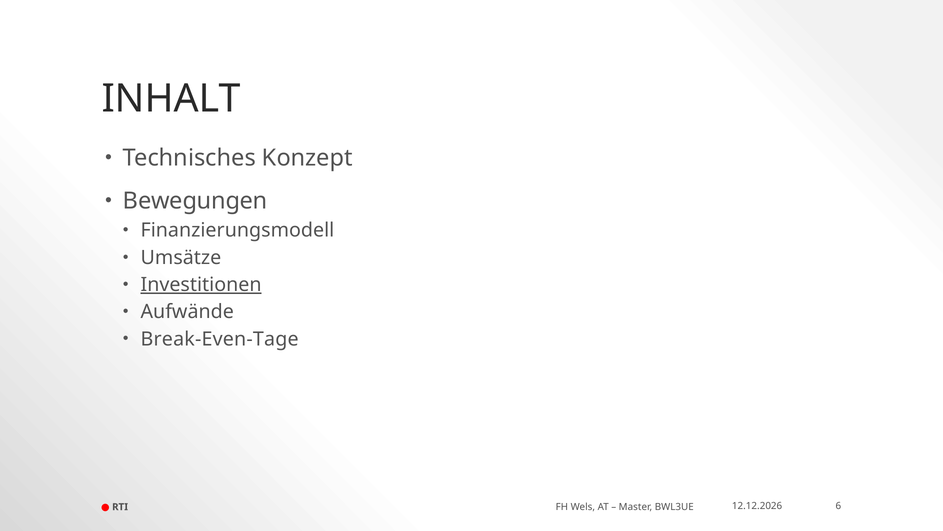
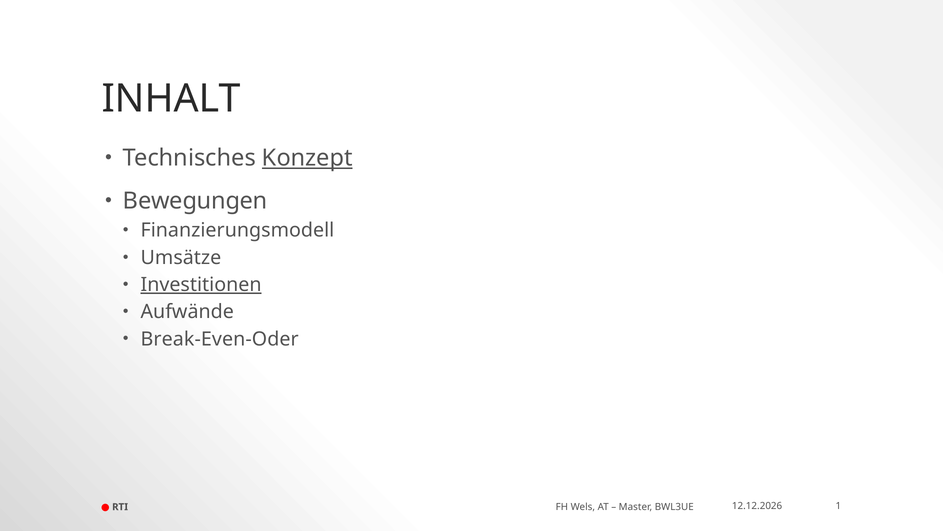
Konzept underline: none -> present
Break-Even-Tage: Break-Even-Tage -> Break-Even-Oder
6: 6 -> 1
